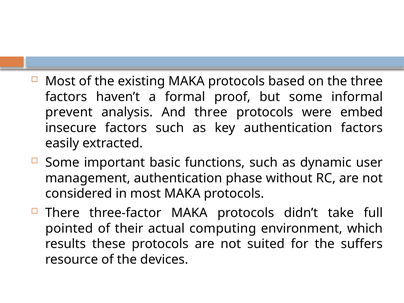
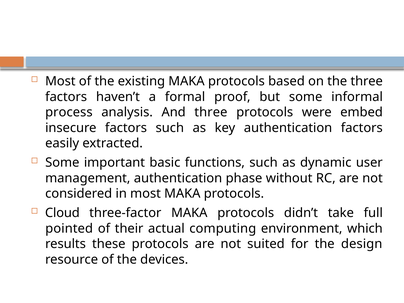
prevent: prevent -> process
There: There -> Cloud
suffers: suffers -> design
